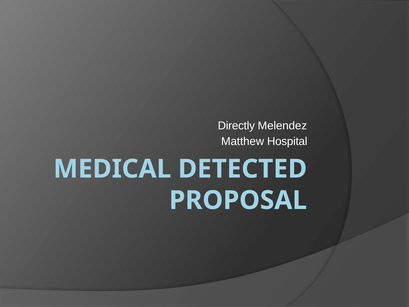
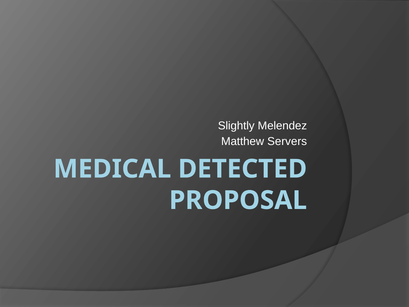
Directly: Directly -> Slightly
Hospital: Hospital -> Servers
